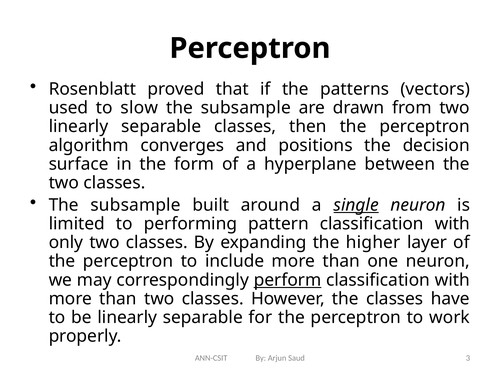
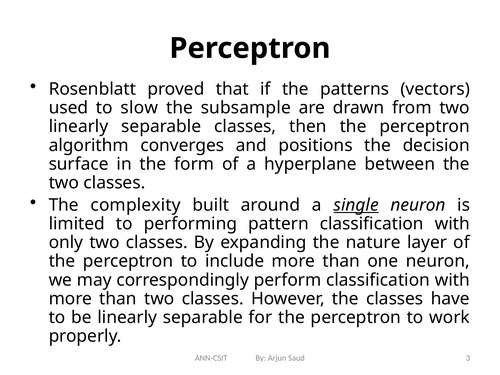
subsample at (136, 205): subsample -> complexity
higher: higher -> nature
perform underline: present -> none
